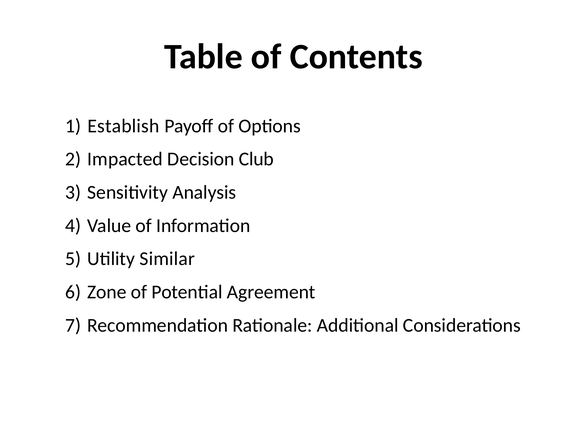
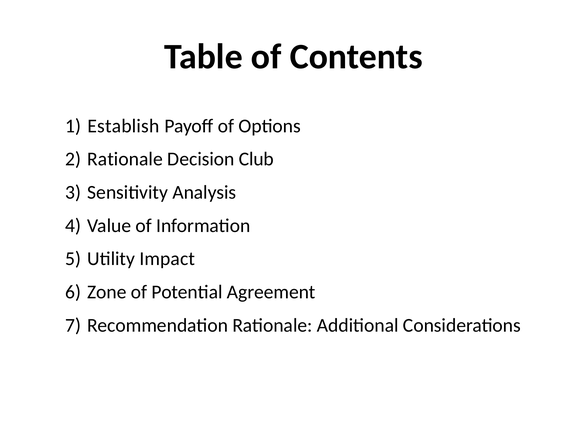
Impacted at (125, 159): Impacted -> Rationale
Similar: Similar -> Impact
